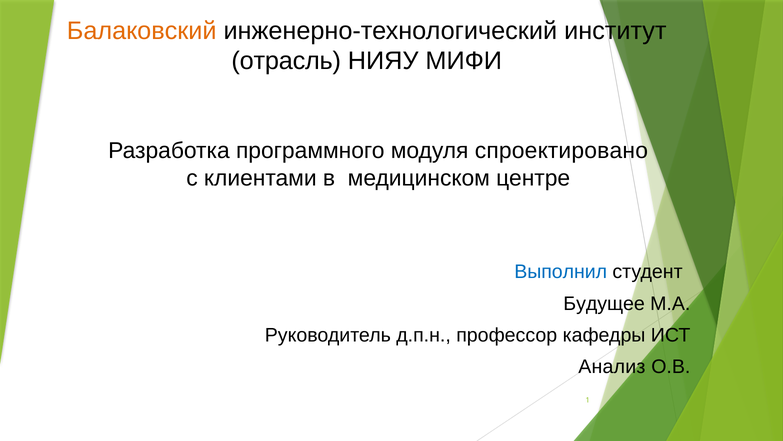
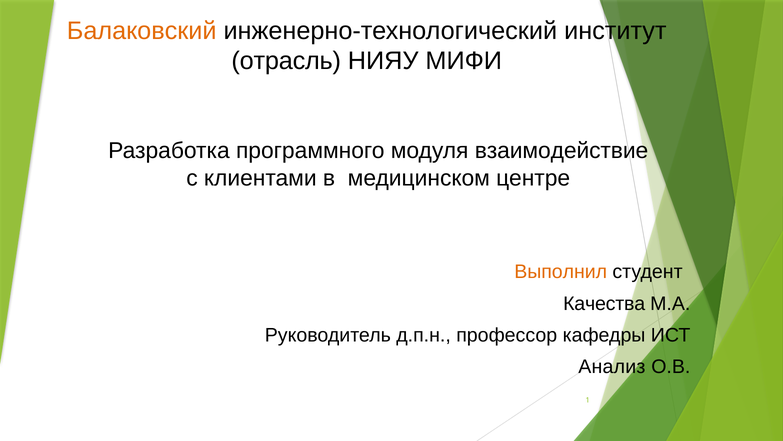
спроектировано: спроектировано -> взаимодействие
Выполнил colour: blue -> orange
Будущее: Будущее -> Качества
